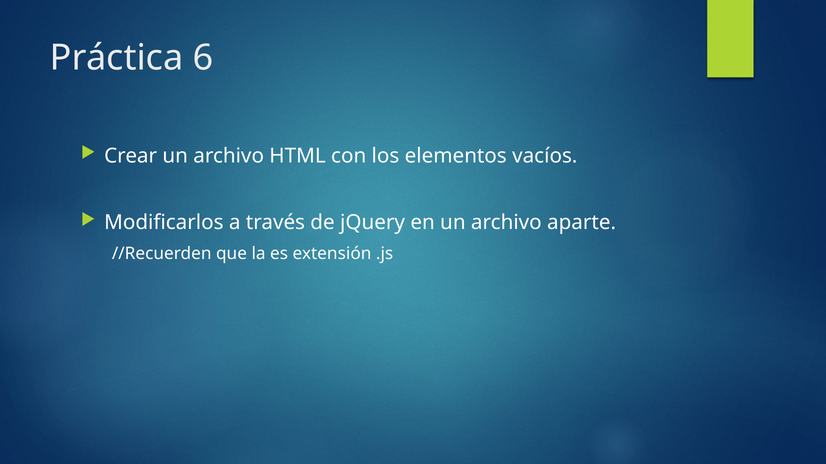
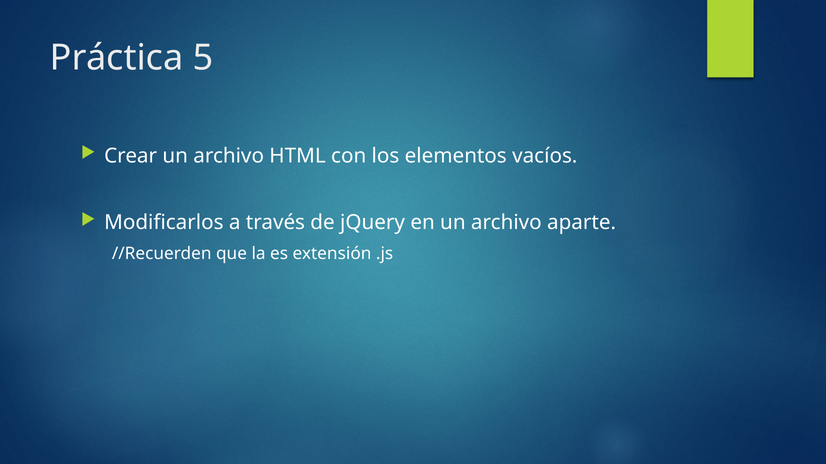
6: 6 -> 5
